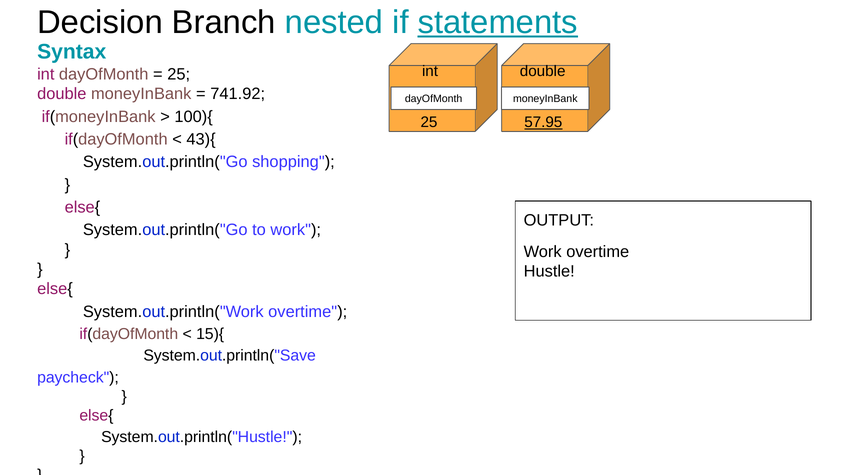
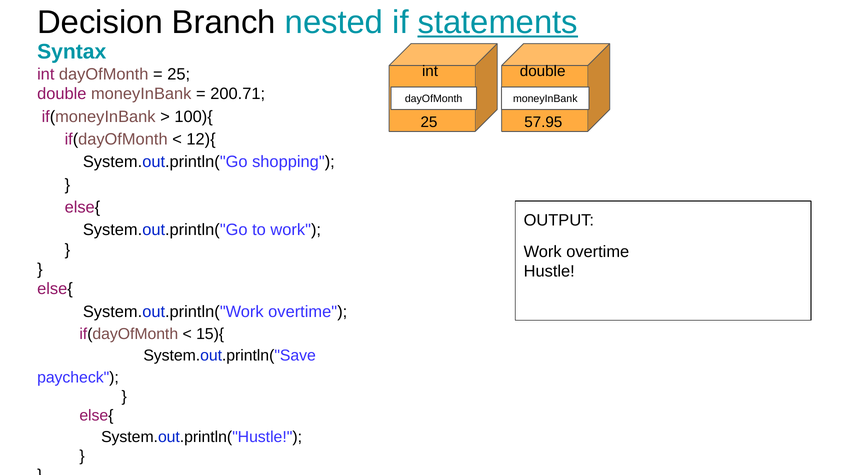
741.92: 741.92 -> 200.71
57.95 underline: present -> none
43){: 43){ -> 12){
